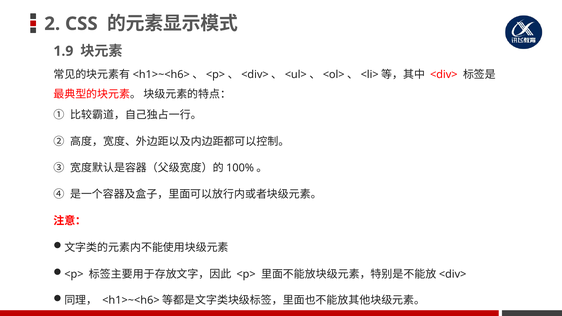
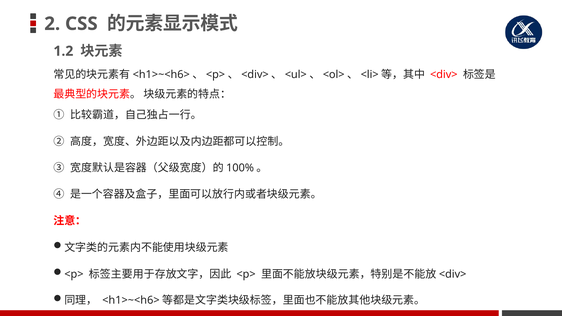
1.9: 1.9 -> 1.2
